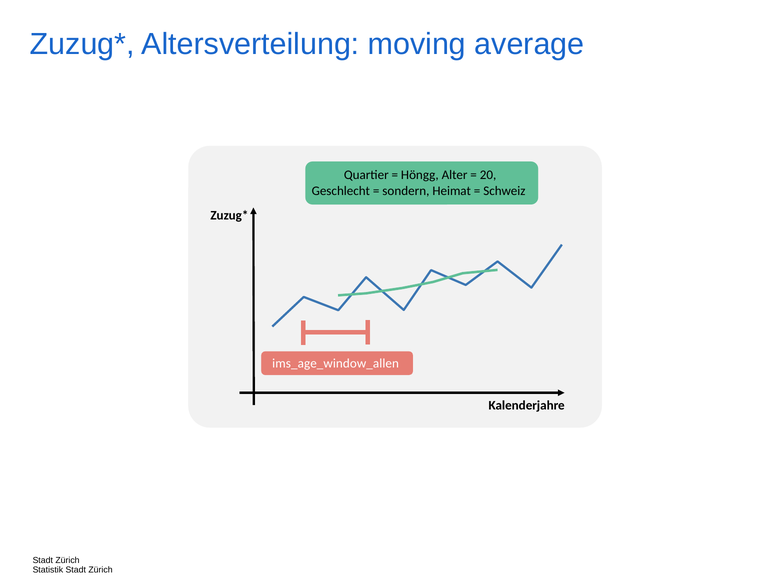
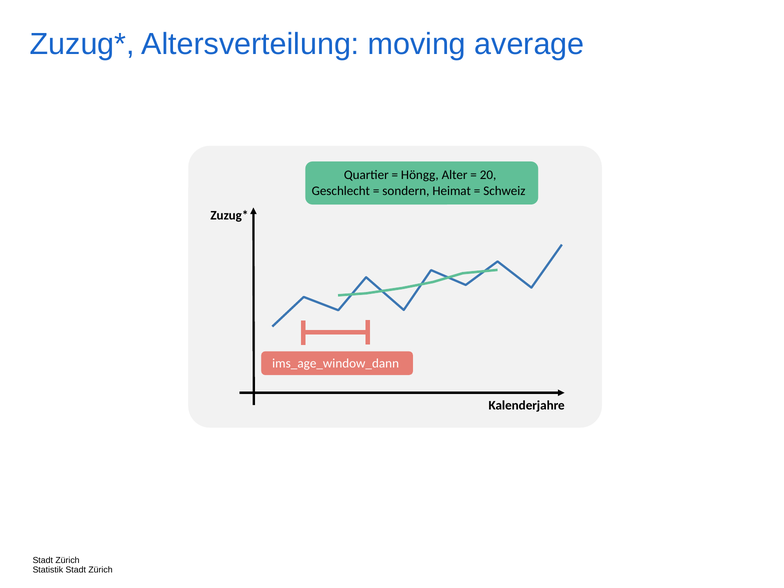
ims_age_window_allen: ims_age_window_allen -> ims_age_window_dann
